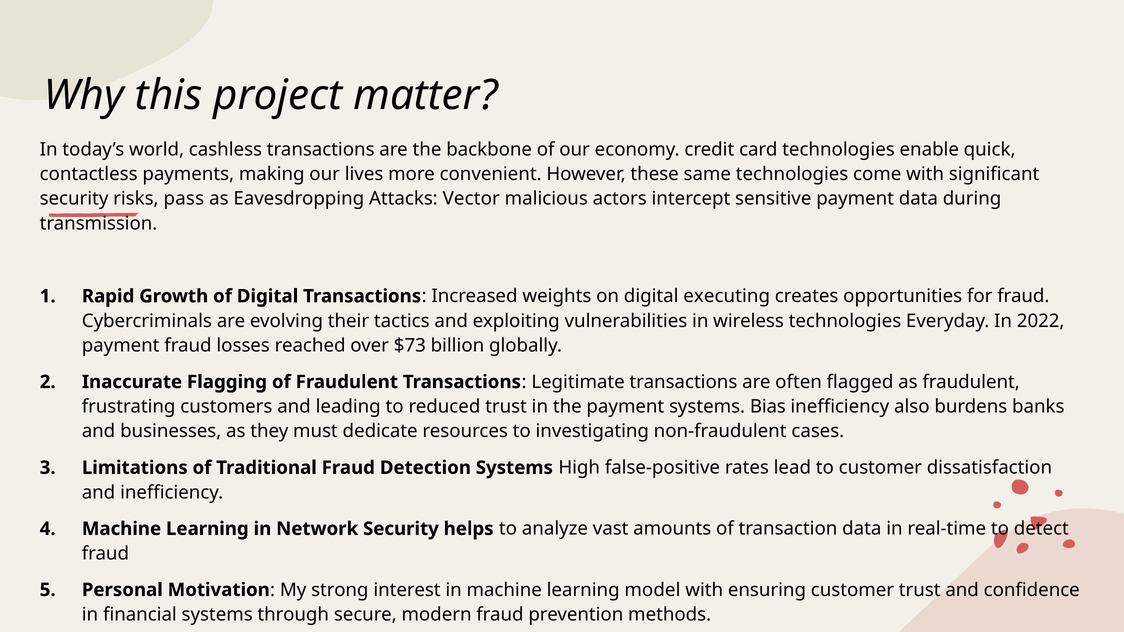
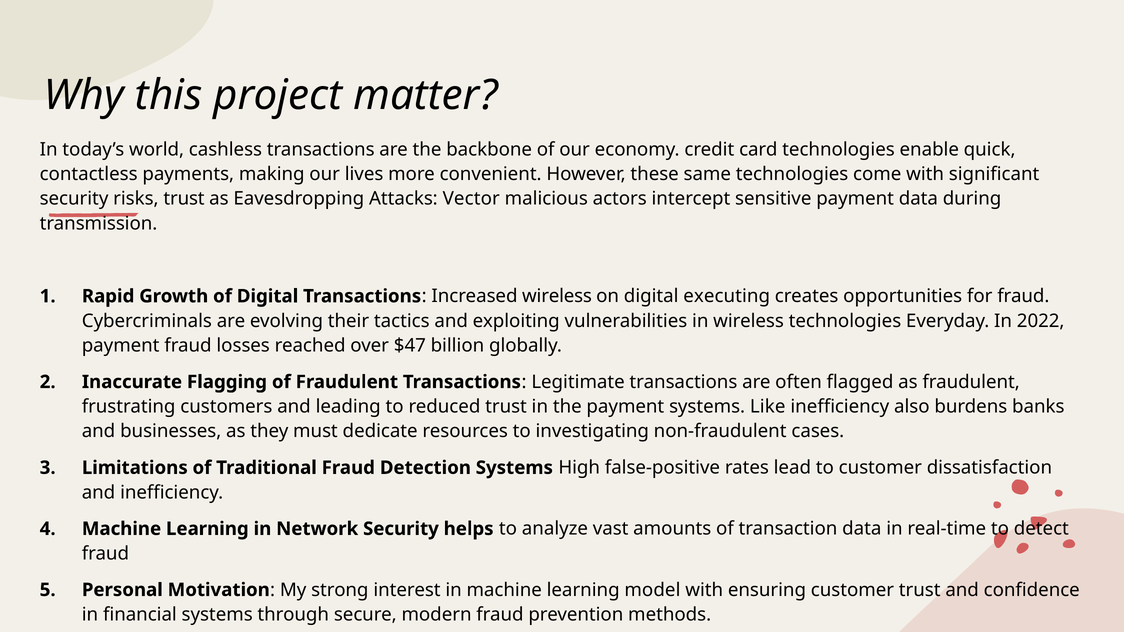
risks pass: pass -> trust
Increased weights: weights -> wireless
$73: $73 -> $47
Bias: Bias -> Like
